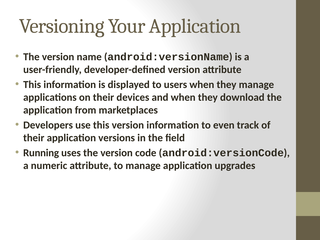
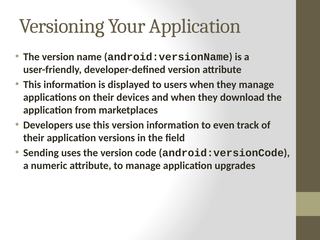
Running: Running -> Sending
